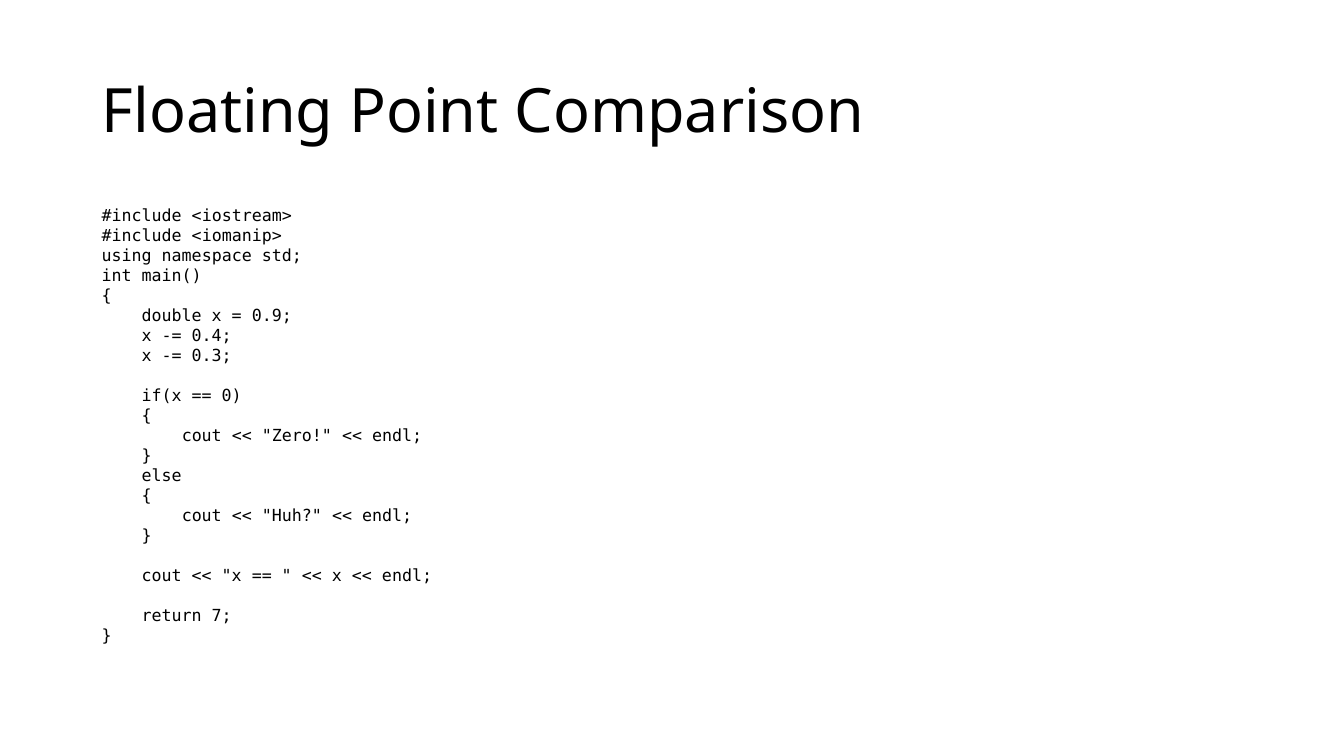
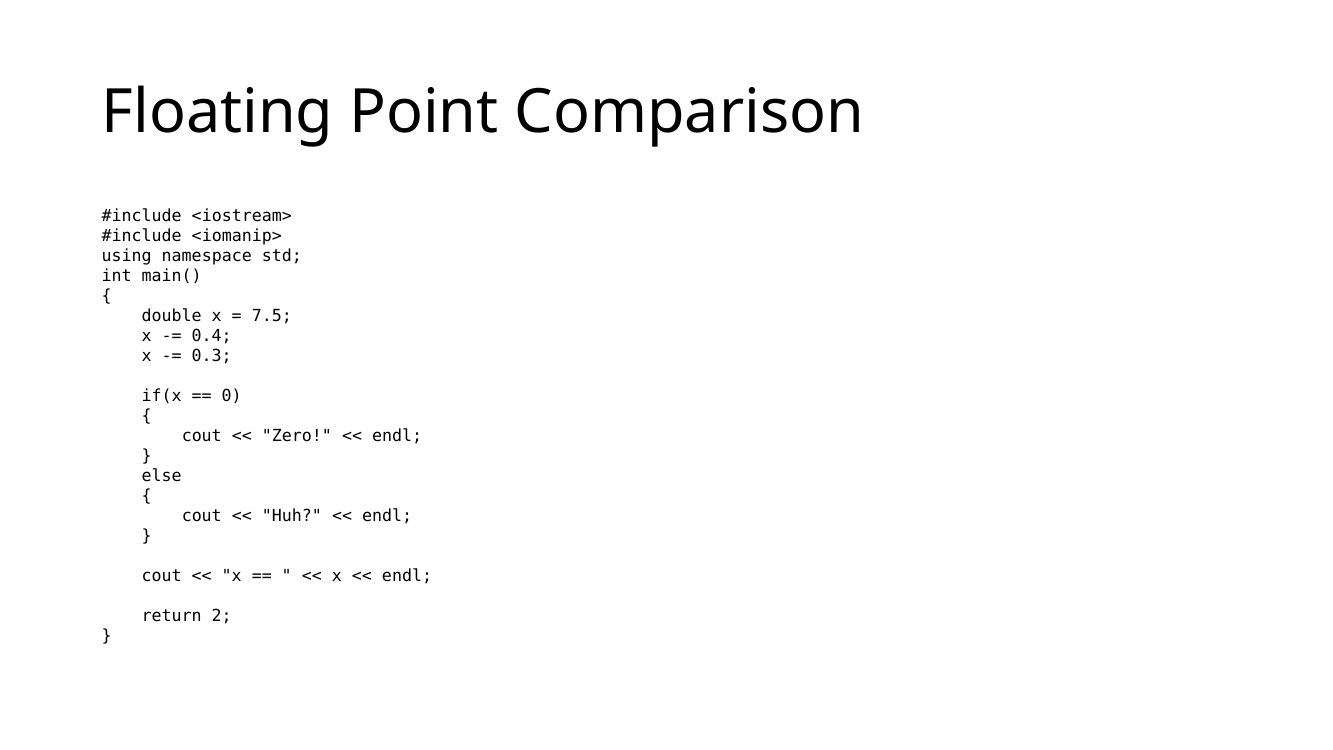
0.9: 0.9 -> 7.5
7: 7 -> 2
